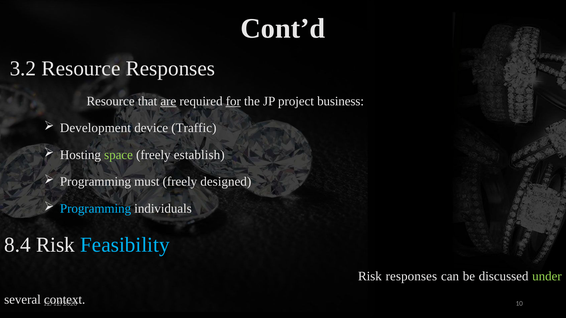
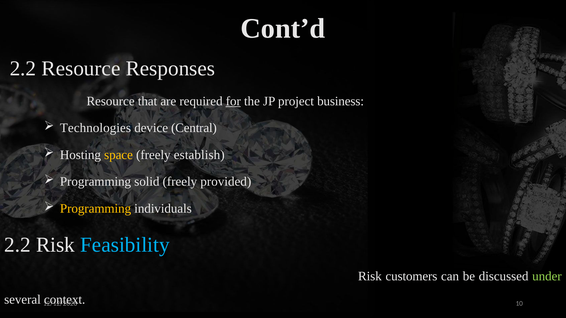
3.2 at (23, 69): 3.2 -> 2.2
are underline: present -> none
Development: Development -> Technologies
Traffic: Traffic -> Central
space colour: light green -> yellow
must: must -> solid
designed: designed -> provided
Programming at (96, 209) colour: light blue -> yellow
8.4 at (17, 245): 8.4 -> 2.2
Risk responses: responses -> customers
